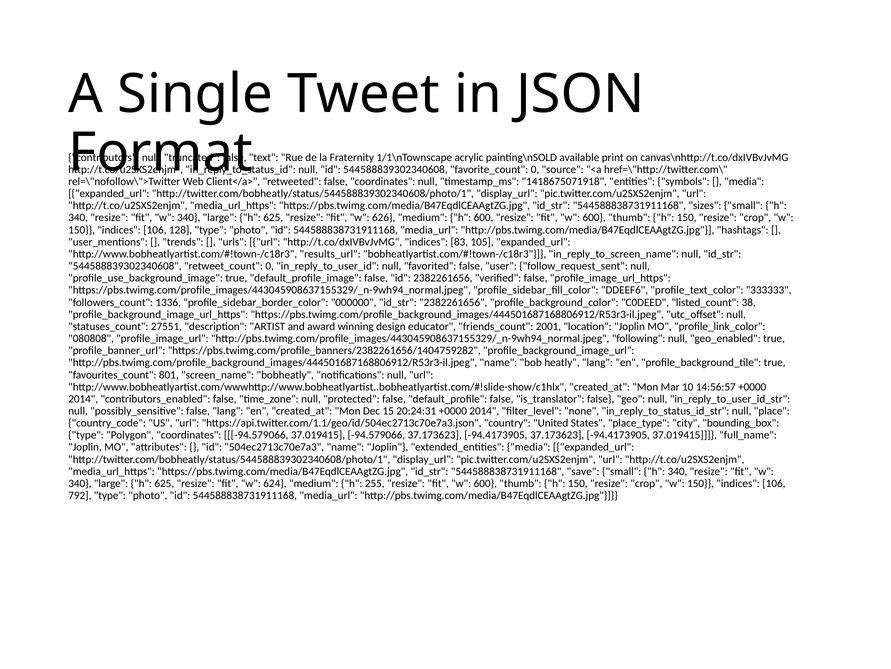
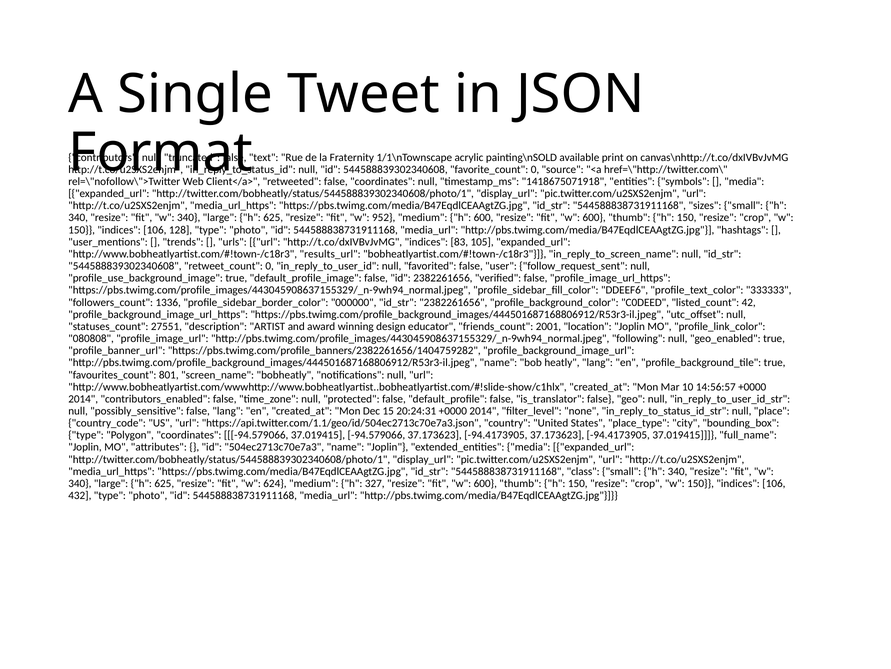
626: 626 -> 952
38: 38 -> 42
save: save -> class
255: 255 -> 327
792: 792 -> 432
